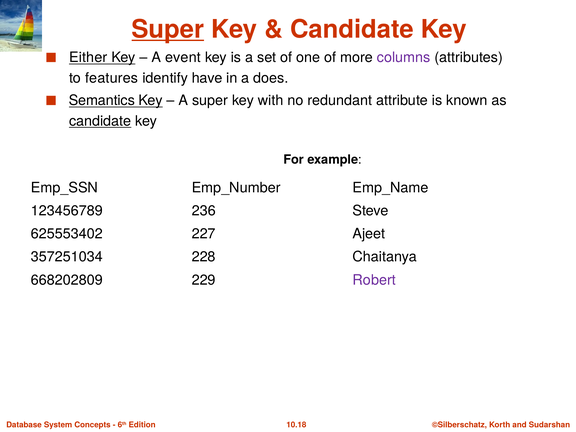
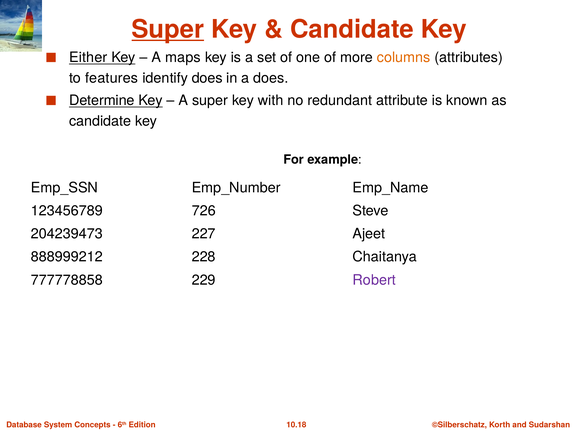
event: event -> maps
columns colour: purple -> orange
identify have: have -> does
Semantics: Semantics -> Determine
candidate at (100, 121) underline: present -> none
236: 236 -> 726
625553402: 625553402 -> 204239473
357251034: 357251034 -> 888999212
668202809: 668202809 -> 777778858
